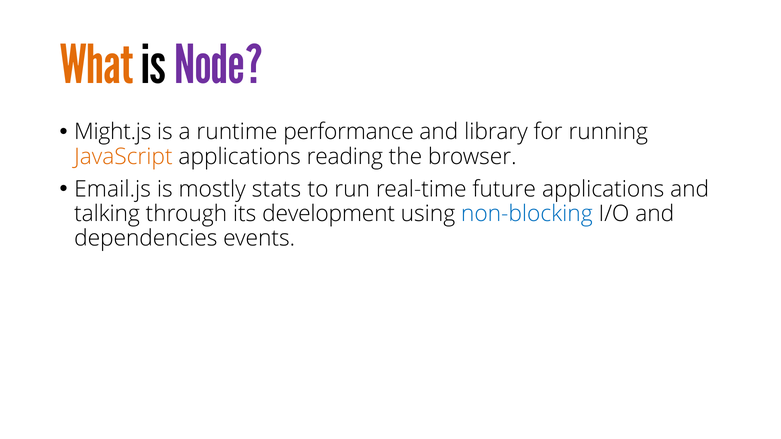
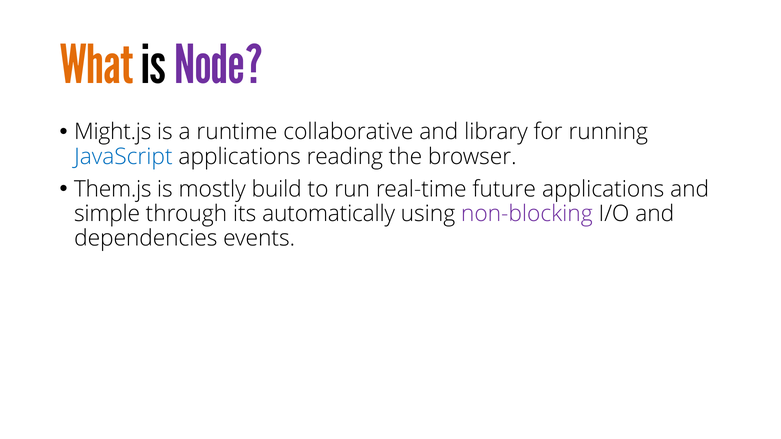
performance: performance -> collaborative
JavaScript colour: orange -> blue
Email.js: Email.js -> Them.js
stats: stats -> build
talking: talking -> simple
development: development -> automatically
non-blocking colour: blue -> purple
